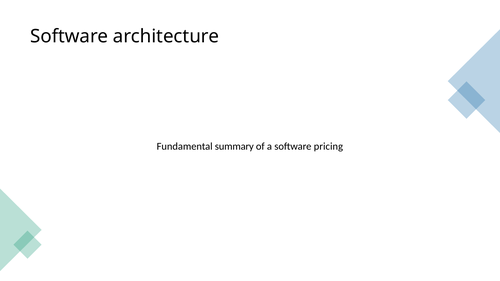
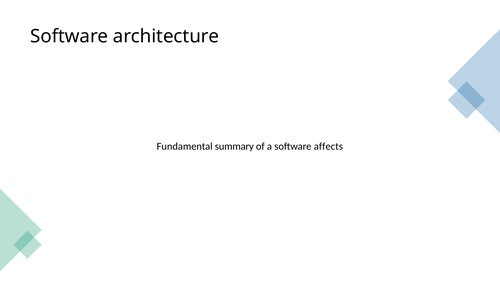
pricing: pricing -> affects
